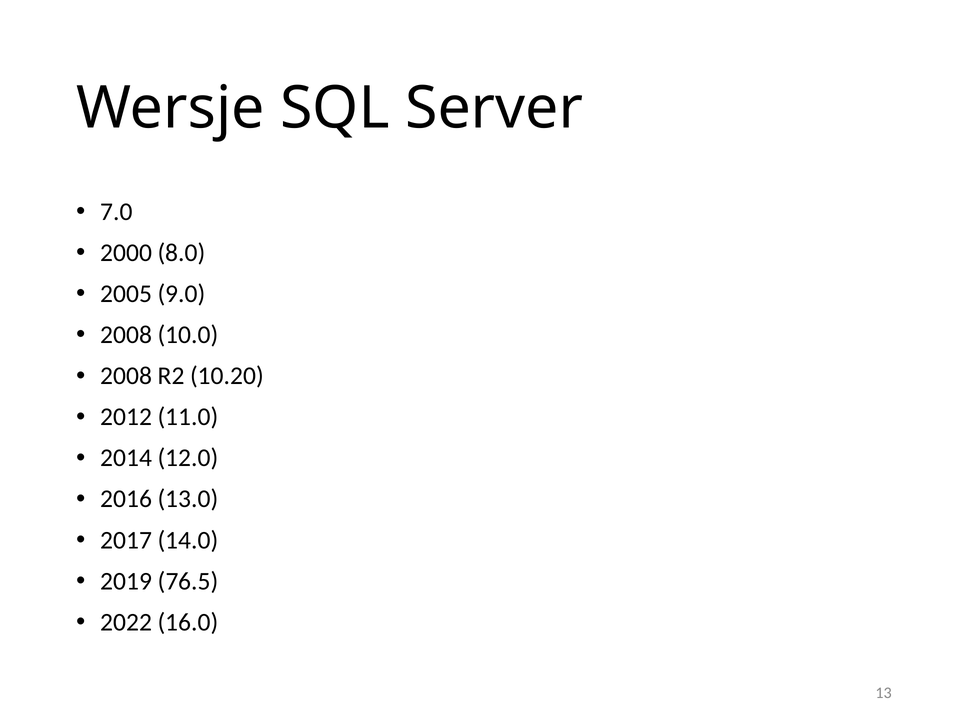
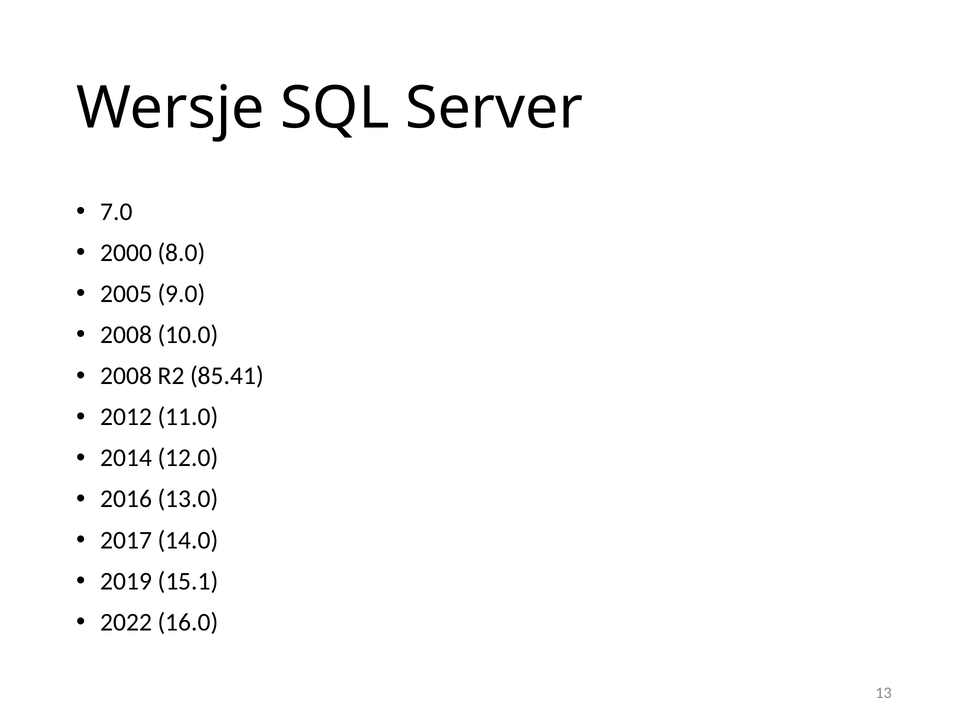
10.20: 10.20 -> 85.41
76.5: 76.5 -> 15.1
